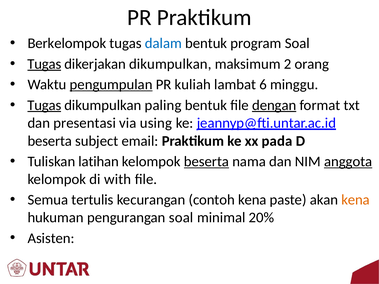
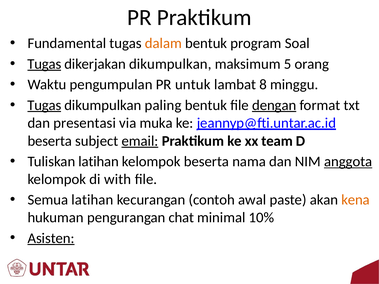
Berkelompok: Berkelompok -> Fundamental
dalam colour: blue -> orange
2: 2 -> 5
pengumpulan underline: present -> none
kuliah: kuliah -> untuk
6: 6 -> 8
using: using -> muka
email underline: none -> present
pada: pada -> team
beserta at (206, 162) underline: present -> none
Semua tertulis: tertulis -> latihan
contoh kena: kena -> awal
pengurangan soal: soal -> chat
20%: 20% -> 10%
Asisten underline: none -> present
